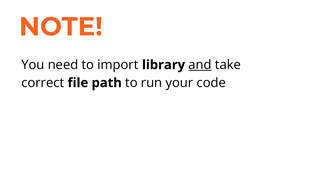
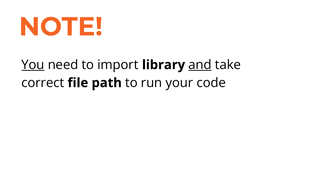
You underline: none -> present
